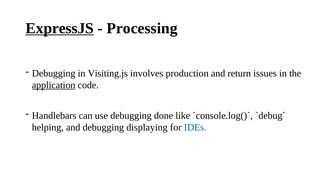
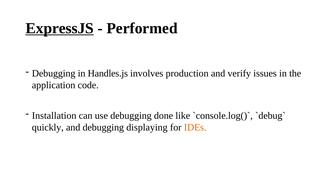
Processing: Processing -> Performed
Visiting.js: Visiting.js -> Handles.js
return: return -> verify
application underline: present -> none
Handlebars: Handlebars -> Installation
helping: helping -> quickly
IDEs colour: blue -> orange
